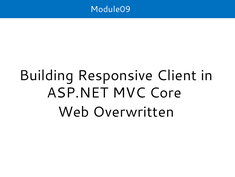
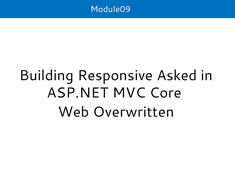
Client: Client -> Asked
